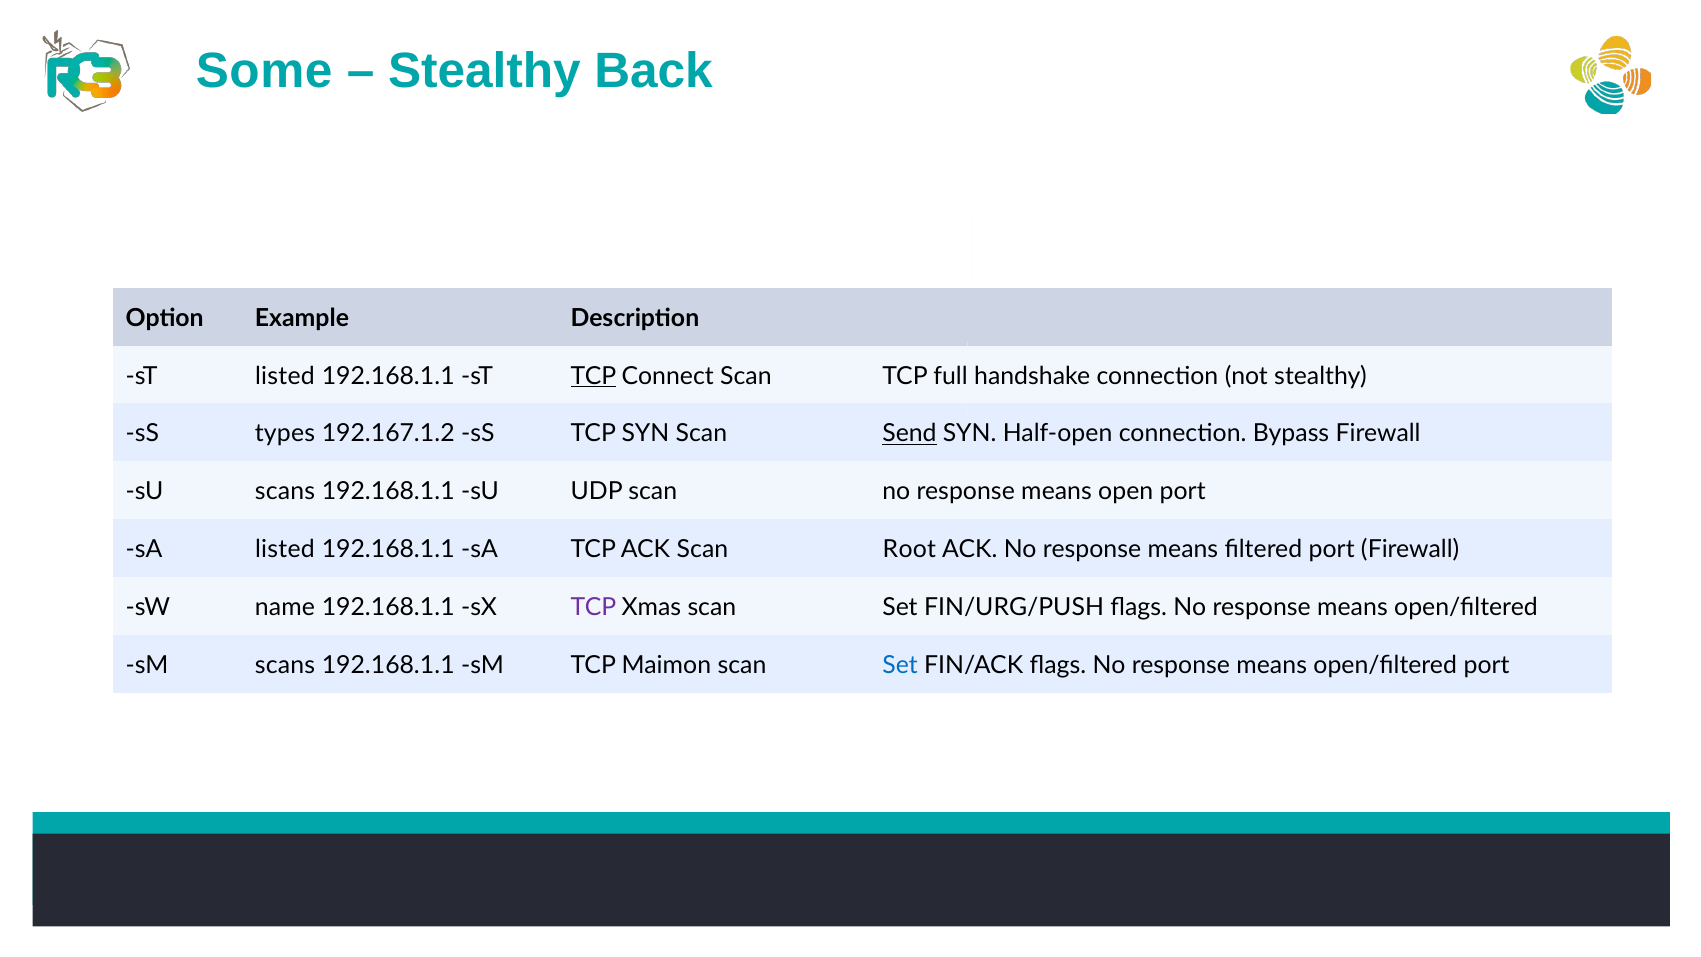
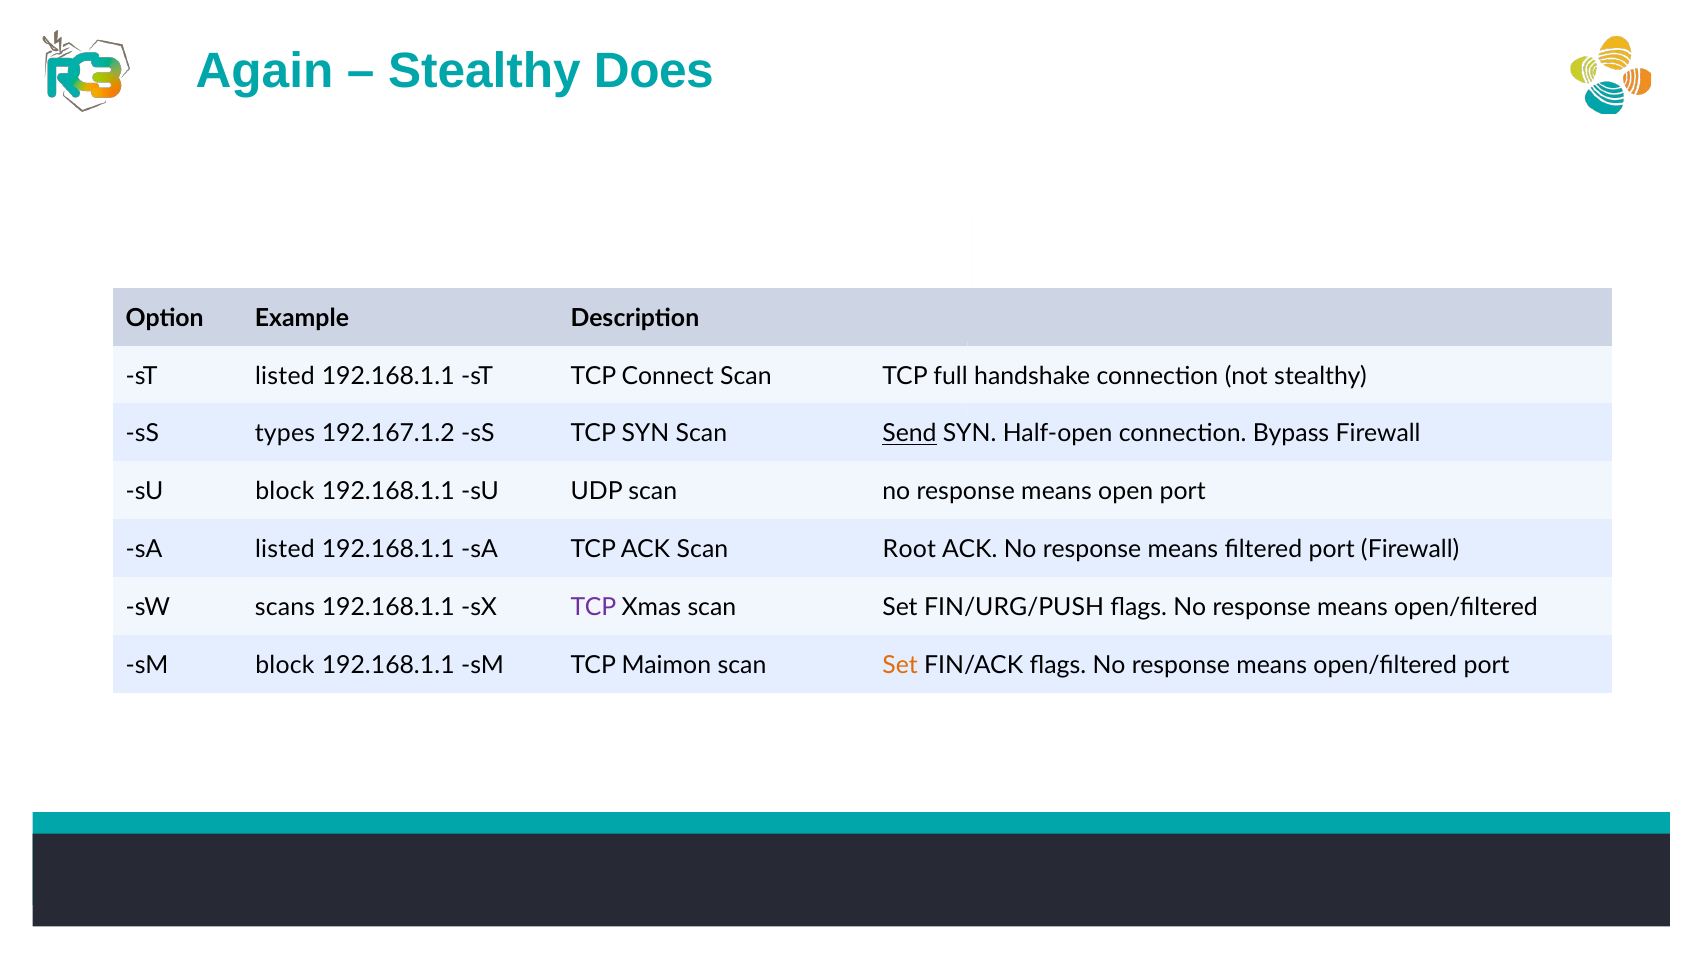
Some: Some -> Again
Back: Back -> Does
TCP at (593, 376) underline: present -> none
sU scans: scans -> block
name: name -> scans
sM scans: scans -> block
Set at (900, 665) colour: blue -> orange
